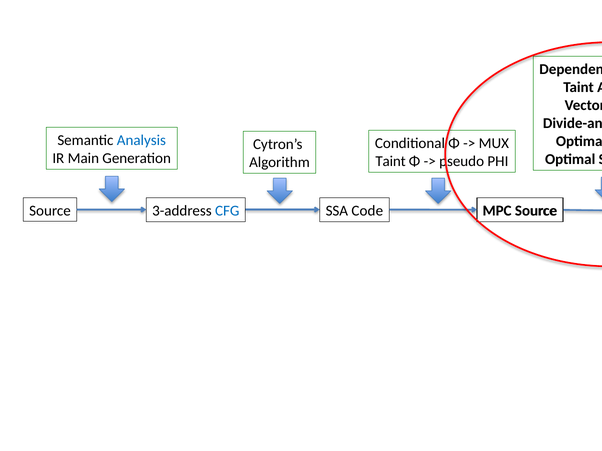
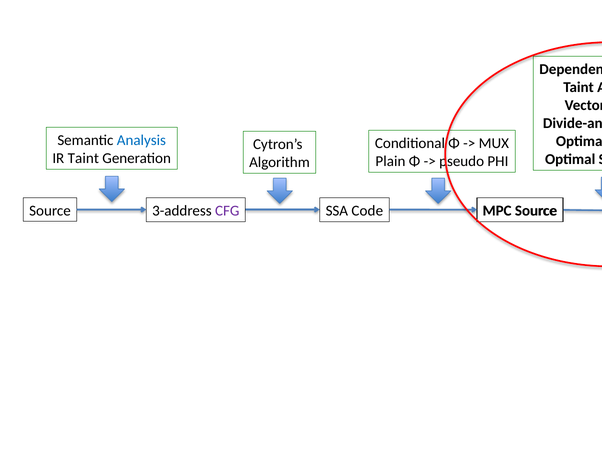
IR Main: Main -> Taint
Taint at (391, 161): Taint -> Plain
CFG colour: blue -> purple
